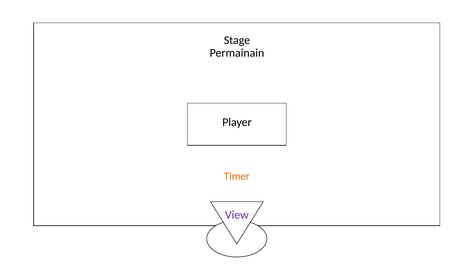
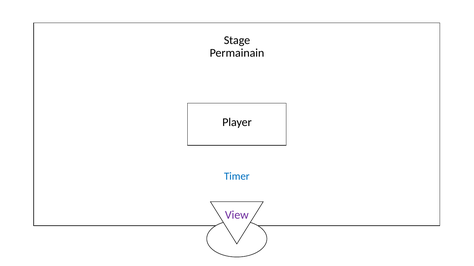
Timer colour: orange -> blue
